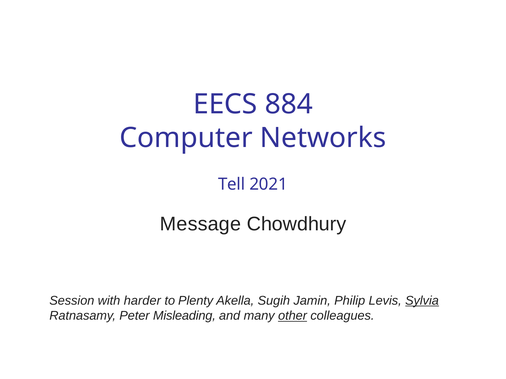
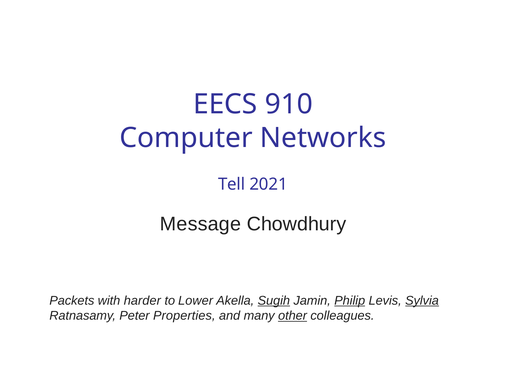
884: 884 -> 910
Session: Session -> Packets
Plenty: Plenty -> Lower
Sugih underline: none -> present
Philip underline: none -> present
Misleading: Misleading -> Properties
